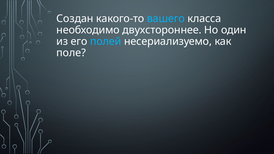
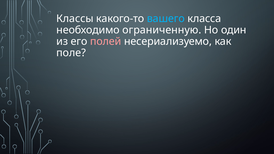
Создан: Создан -> Классы
двухстороннее: двухстороннее -> ограниченную
полей colour: light blue -> pink
